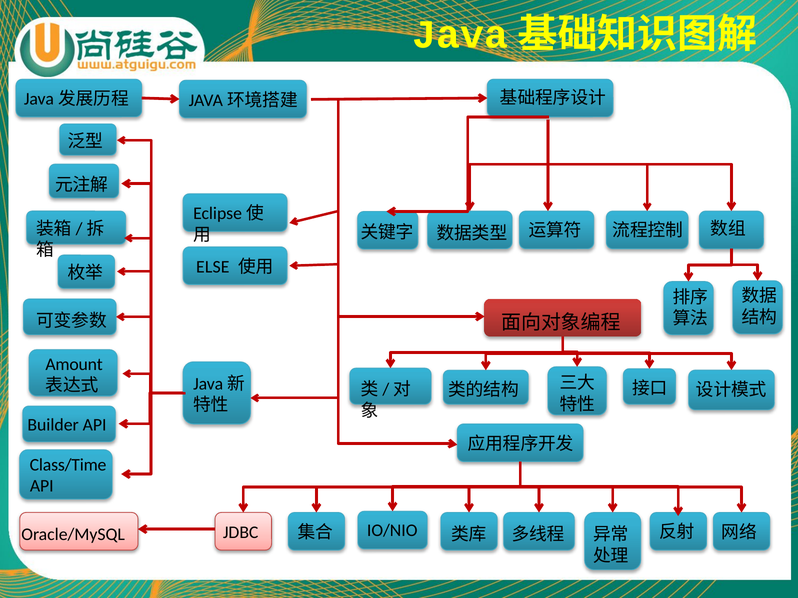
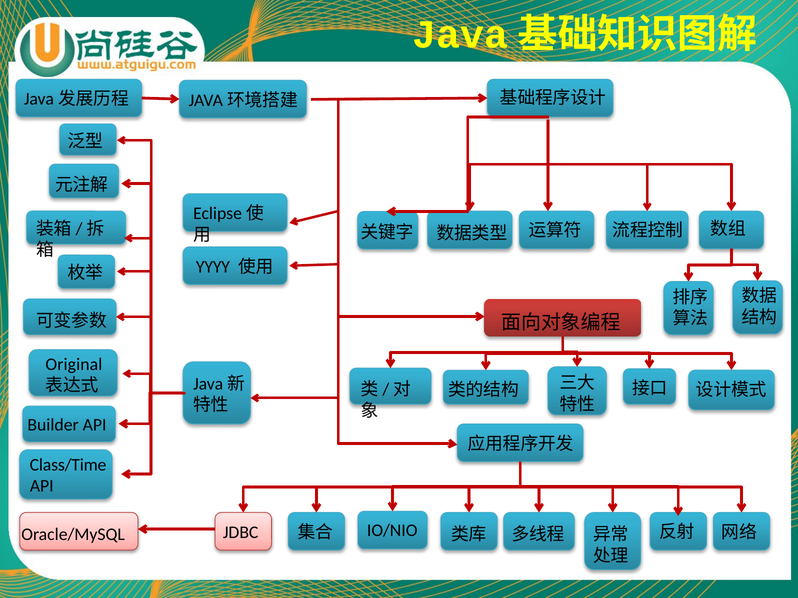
ELSE: ELSE -> YYYY
Amount: Amount -> Original
